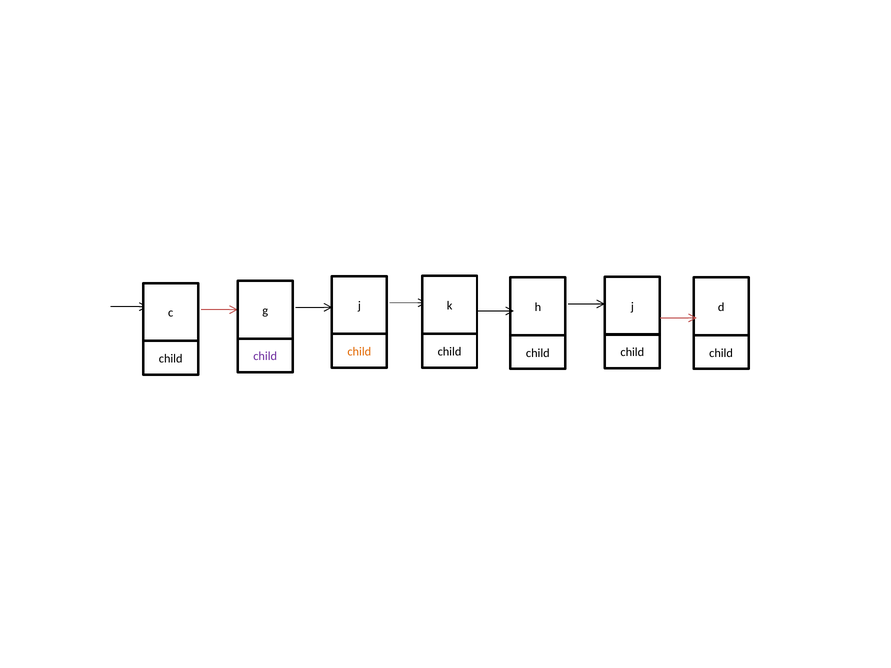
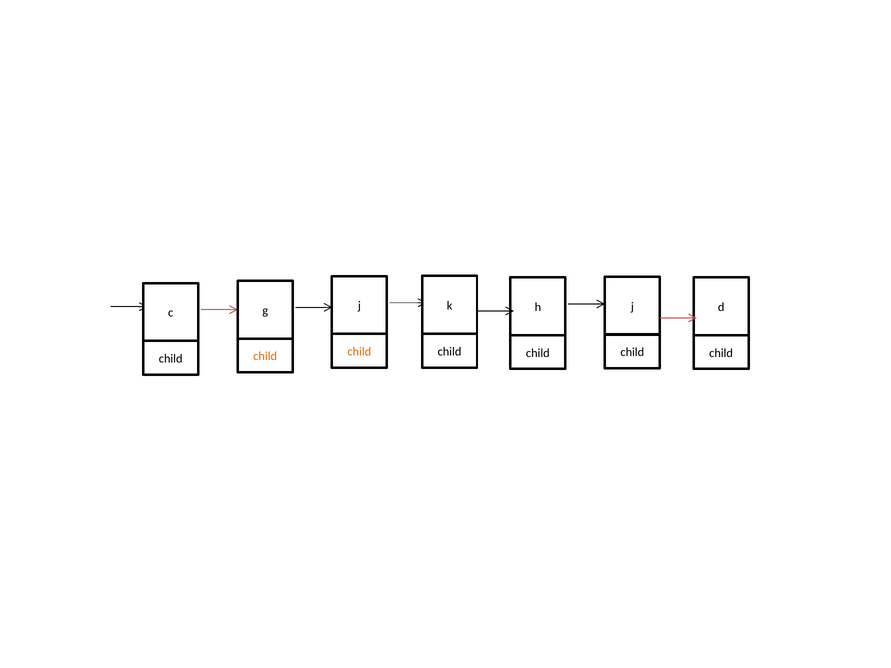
child at (265, 356) colour: purple -> orange
